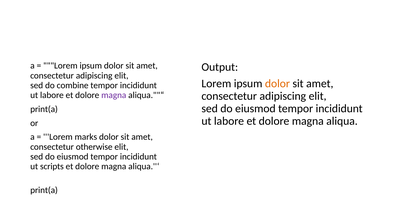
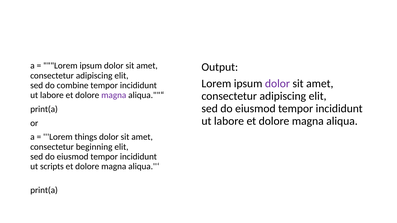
dolor at (277, 84) colour: orange -> purple
marks: marks -> things
otherwise: otherwise -> beginning
